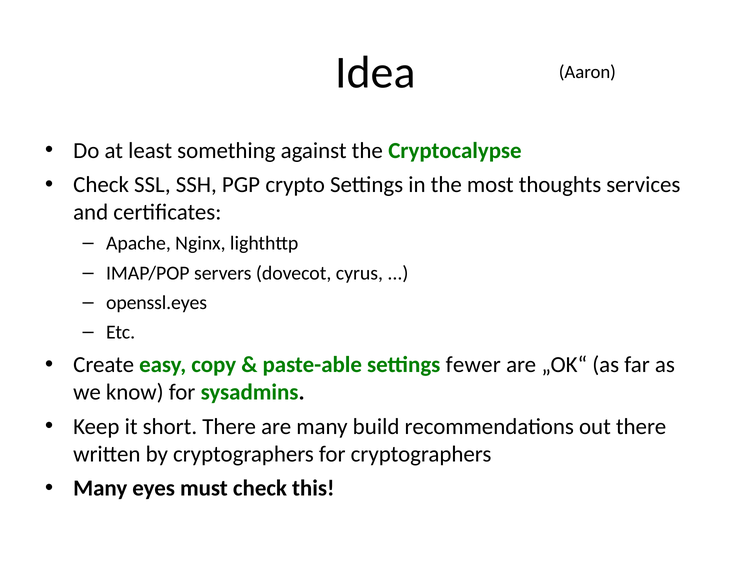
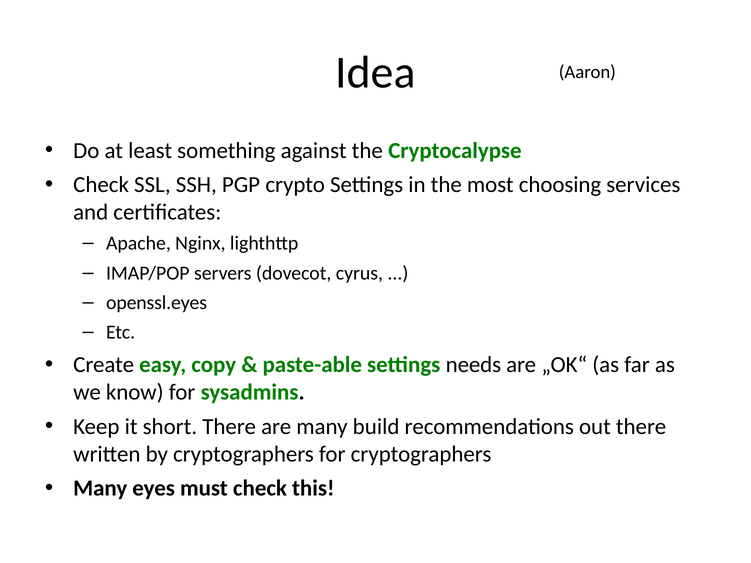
thoughts: thoughts -> choosing
fewer: fewer -> needs
